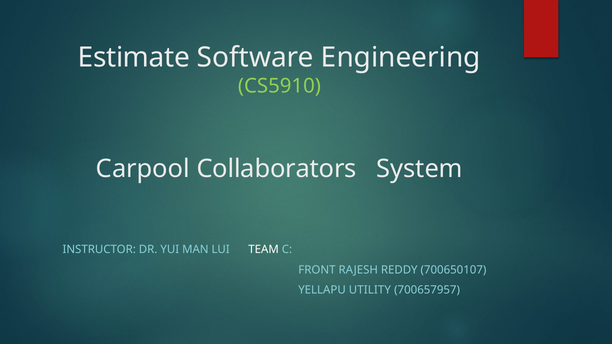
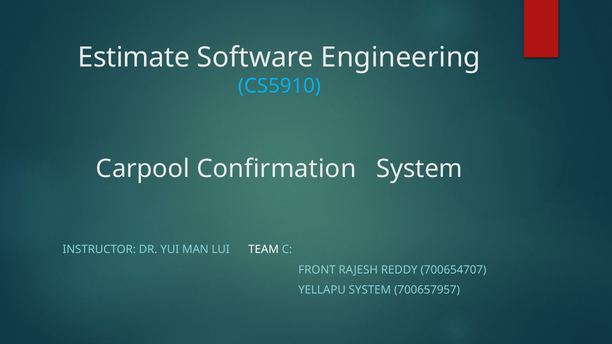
CS5910 colour: light green -> light blue
Collaborators: Collaborators -> Confirmation
700650107: 700650107 -> 700654707
YELLAPU UTILITY: UTILITY -> SYSTEM
